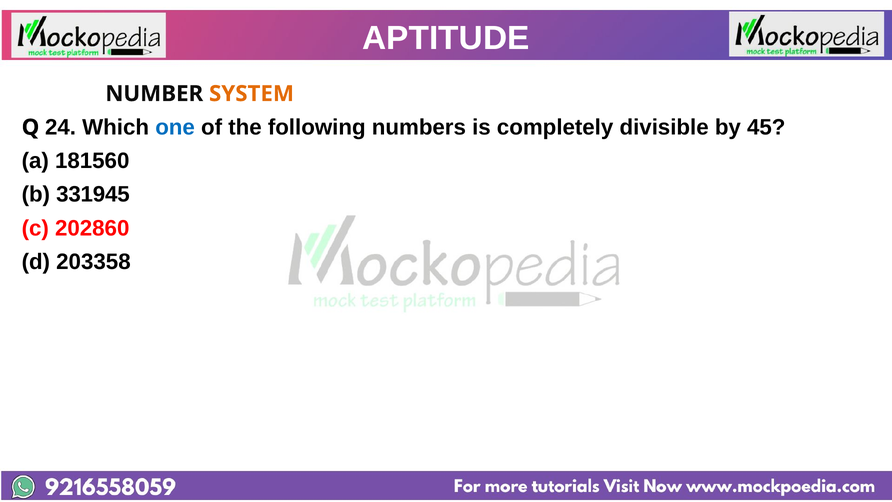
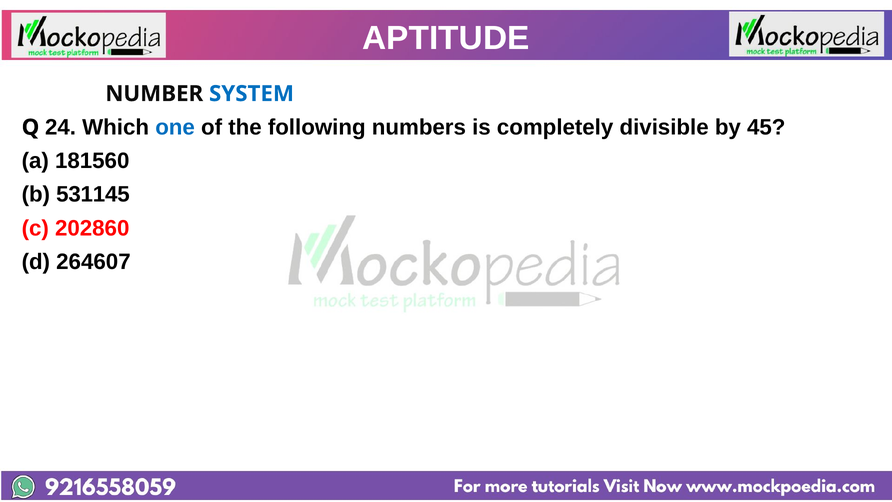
SYSTEM colour: orange -> blue
331945: 331945 -> 531145
203358: 203358 -> 264607
